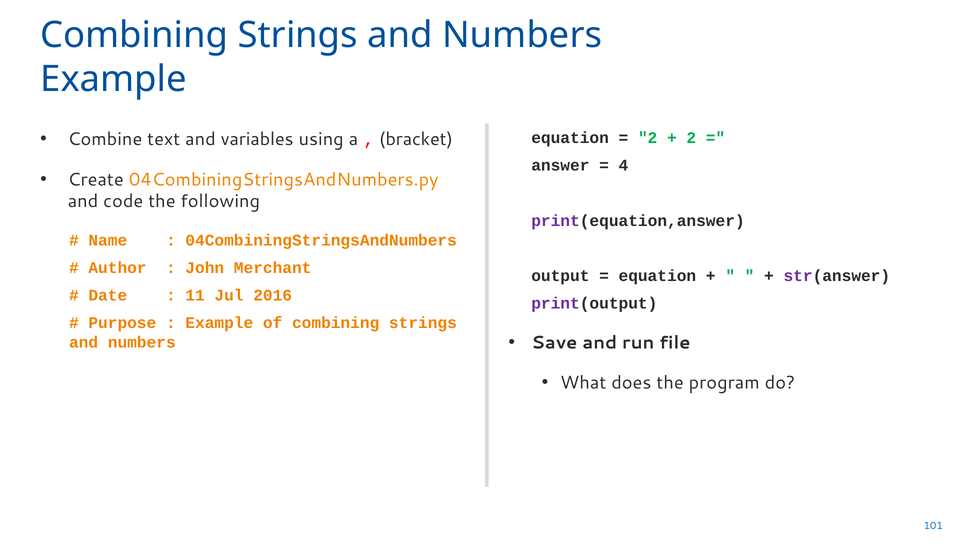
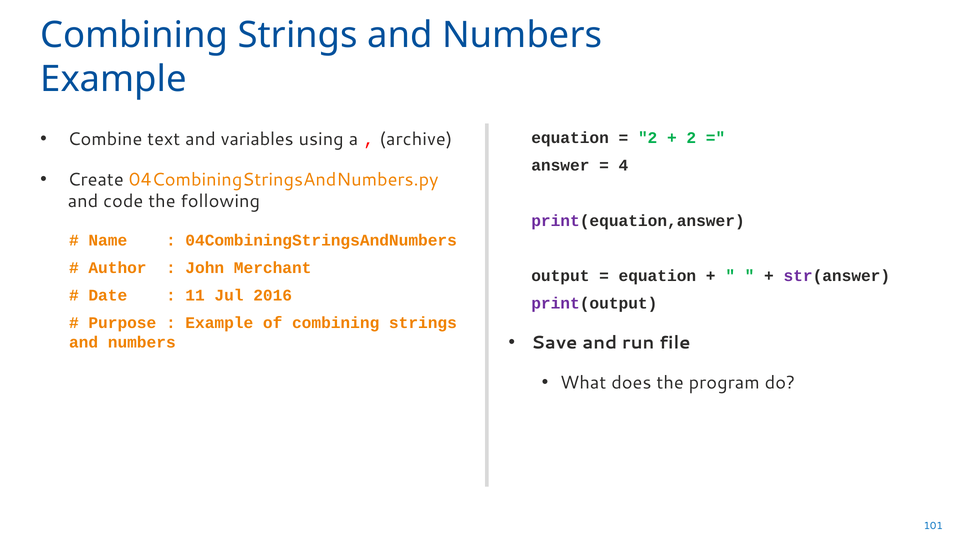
bracket: bracket -> archive
